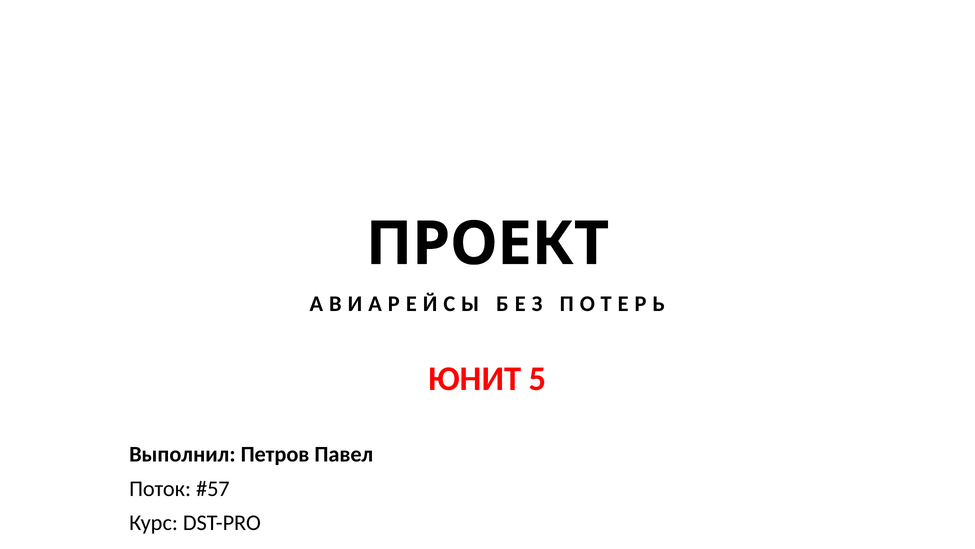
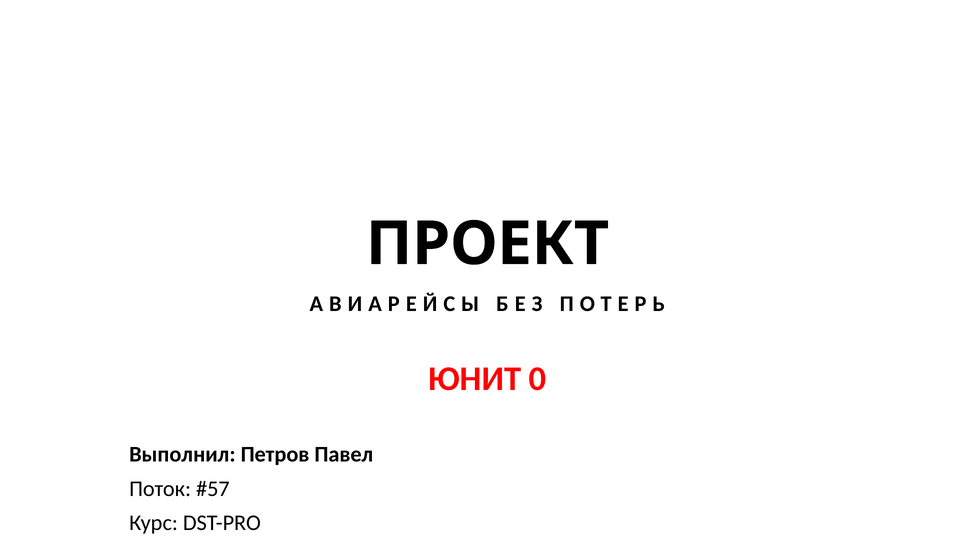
5: 5 -> 0
